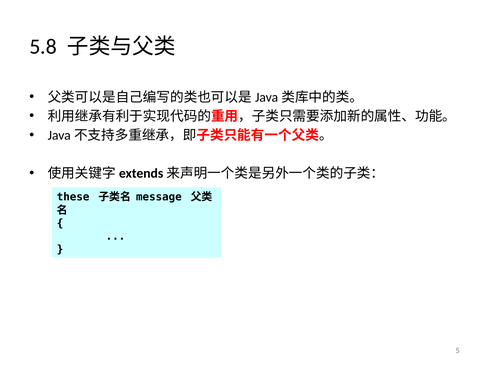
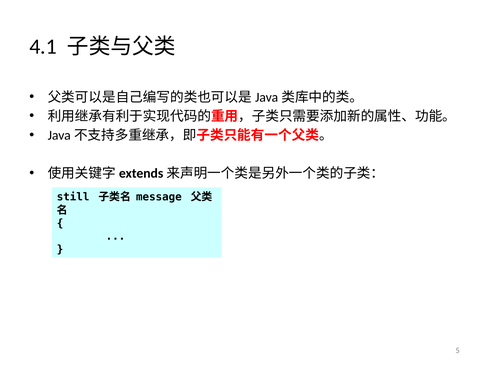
5.8: 5.8 -> 4.1
these: these -> still
